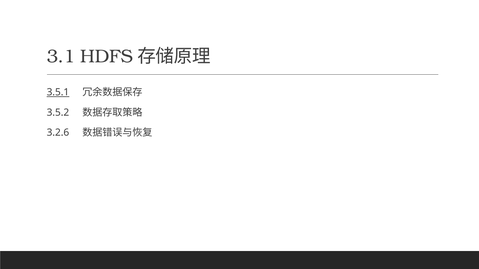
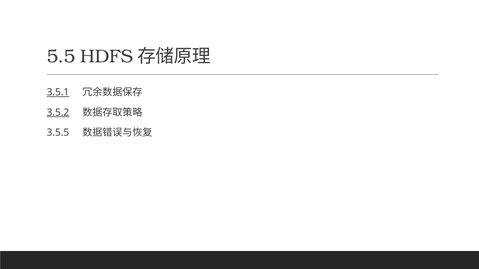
3.1: 3.1 -> 5.5
3.5.2 underline: none -> present
3.2.6: 3.2.6 -> 3.5.5
